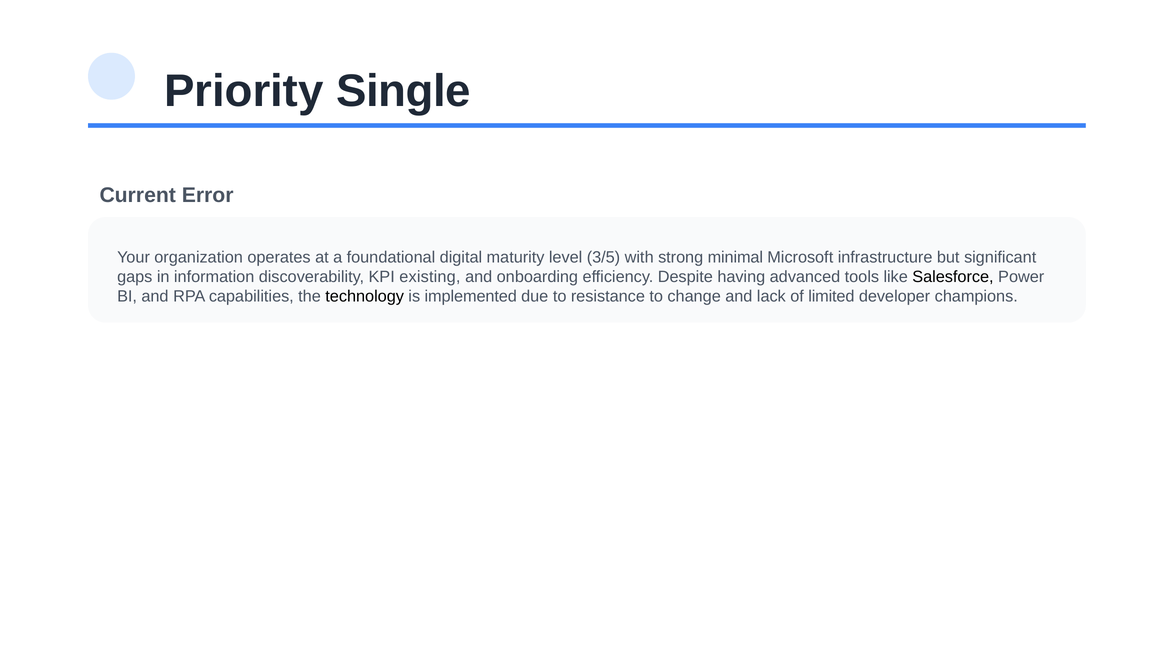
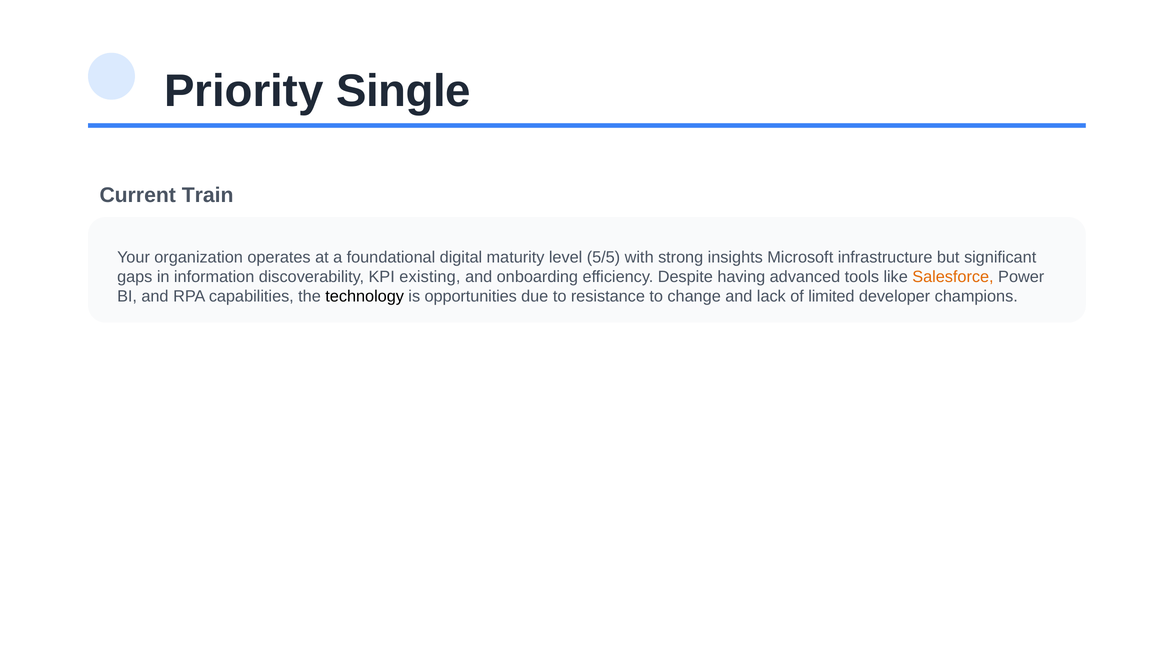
Error: Error -> Train
3/5: 3/5 -> 5/5
minimal: minimal -> insights
Salesforce colour: black -> orange
implemented: implemented -> opportunities
